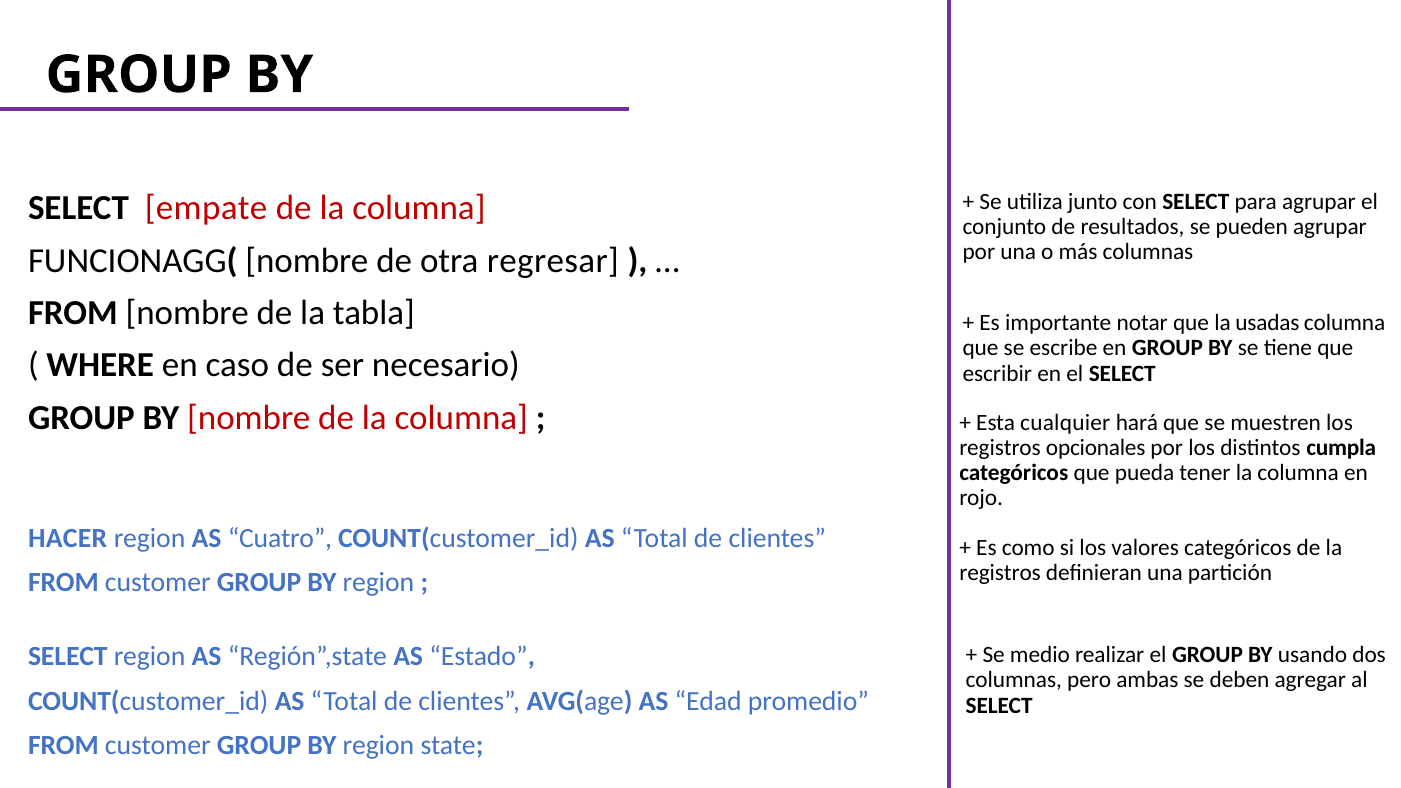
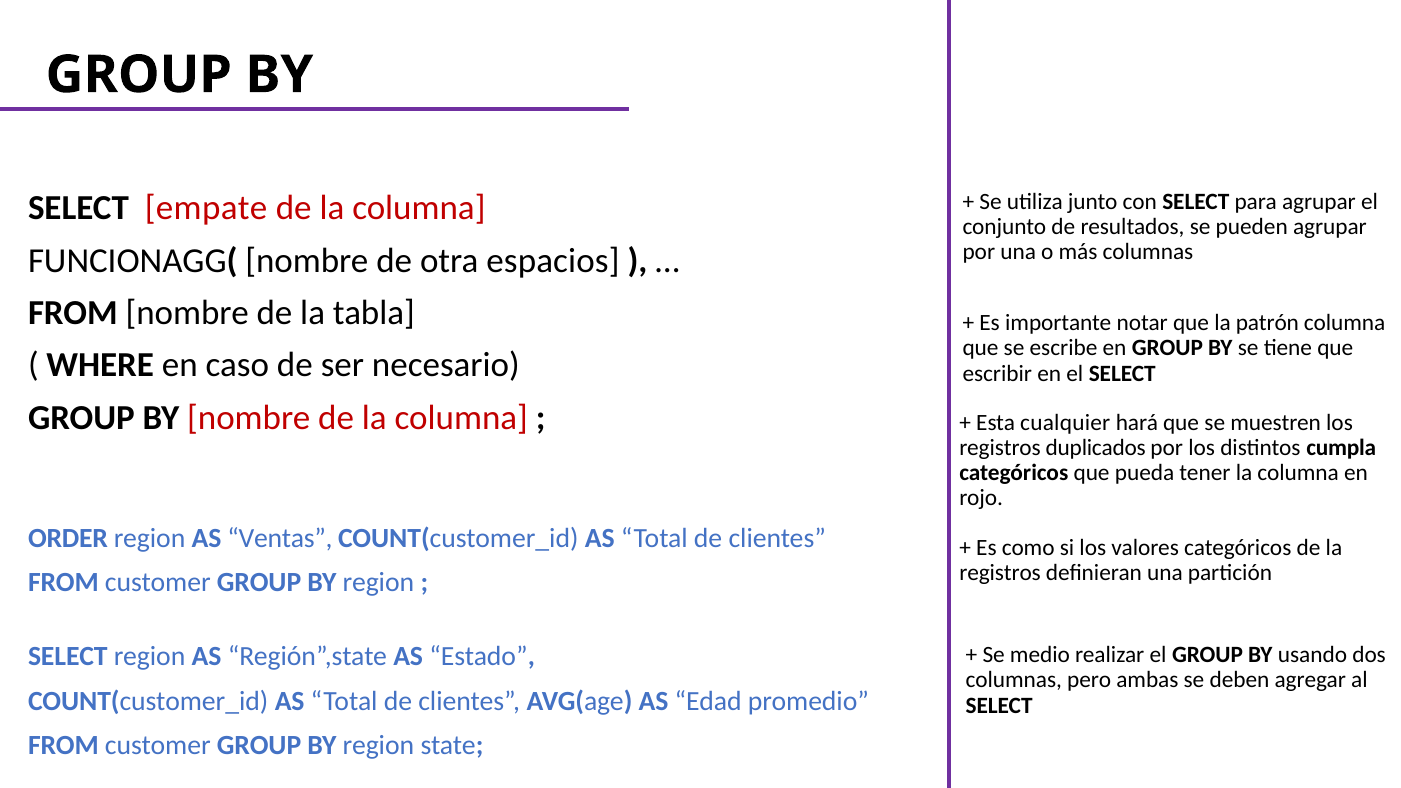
regresar: regresar -> espacios
usadas: usadas -> patrón
opcionales: opcionales -> duplicados
HACER: HACER -> ORDER
Cuatro: Cuatro -> Ventas
